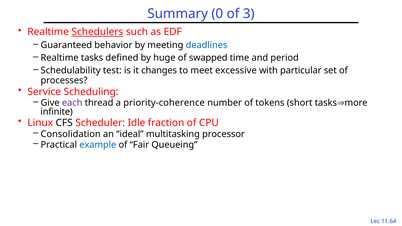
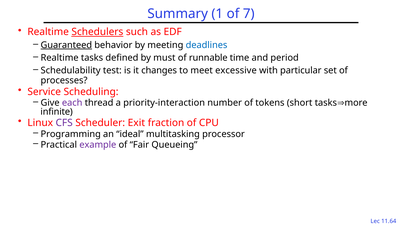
0: 0 -> 1
3: 3 -> 7
Guaranteed underline: none -> present
huge: huge -> must
swapped: swapped -> runnable
priority-coherence: priority-coherence -> priority-interaction
CFS colour: black -> purple
Idle: Idle -> Exit
Consolidation: Consolidation -> Programming
example colour: blue -> purple
